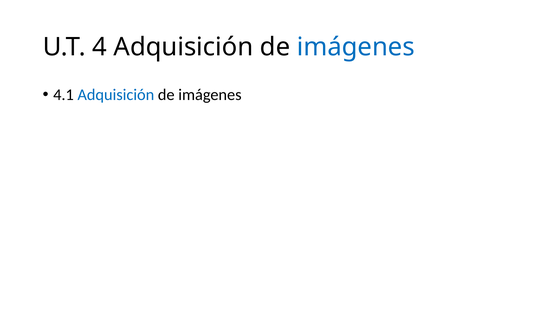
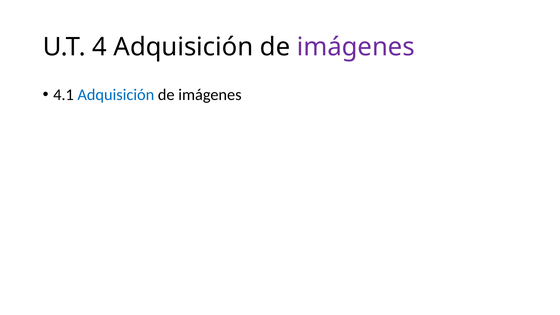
imágenes at (356, 47) colour: blue -> purple
